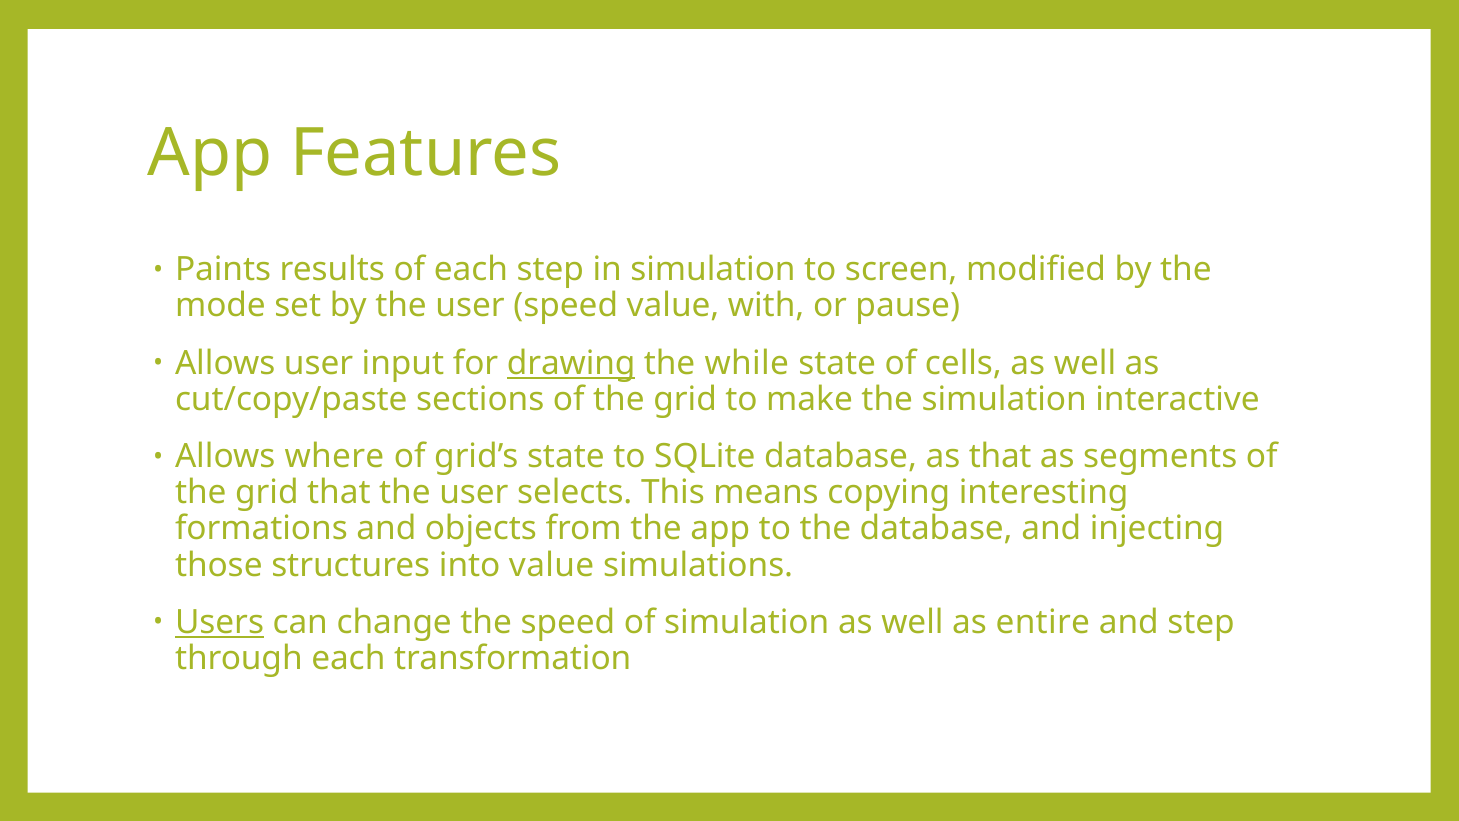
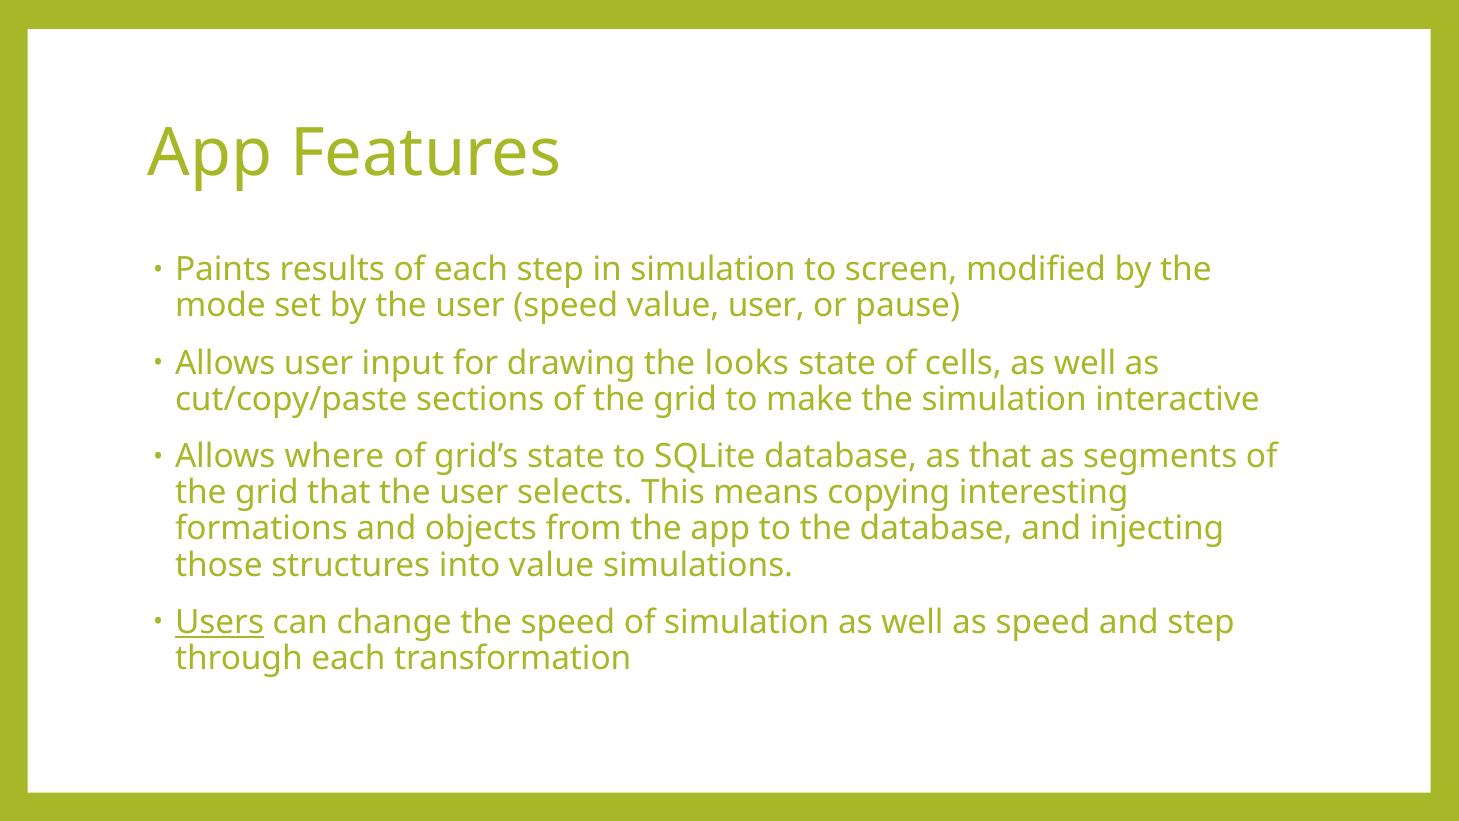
value with: with -> user
drawing underline: present -> none
while: while -> looks
as entire: entire -> speed
